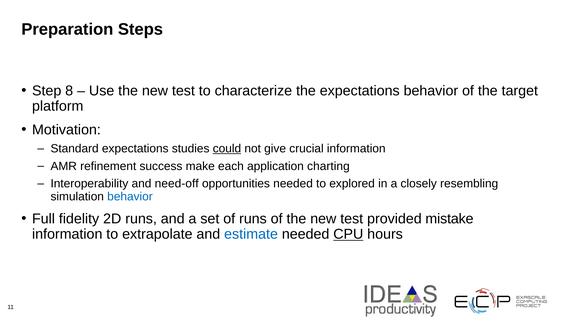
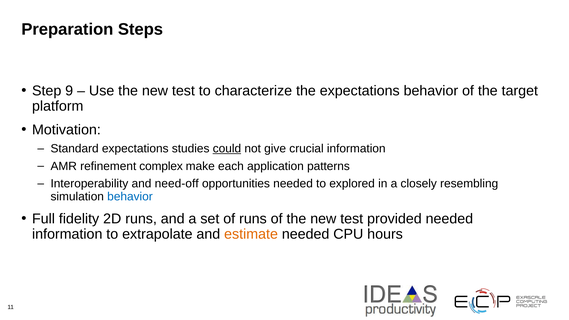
8: 8 -> 9
success: success -> complex
charting: charting -> patterns
provided mistake: mistake -> needed
estimate colour: blue -> orange
CPU underline: present -> none
